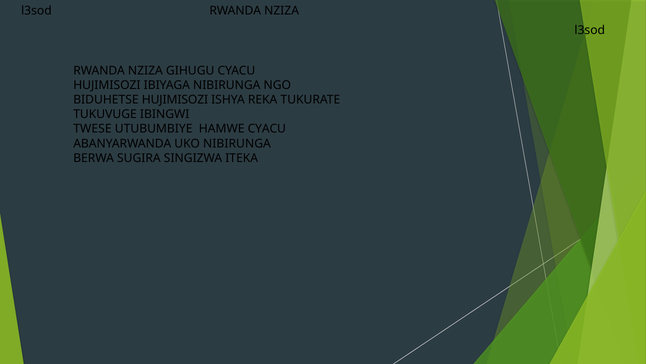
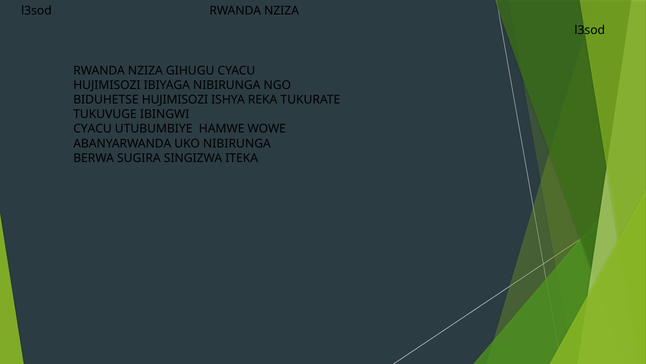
TWESE at (92, 129): TWESE -> CYACU
HAMWE CYACU: CYACU -> WOWE
